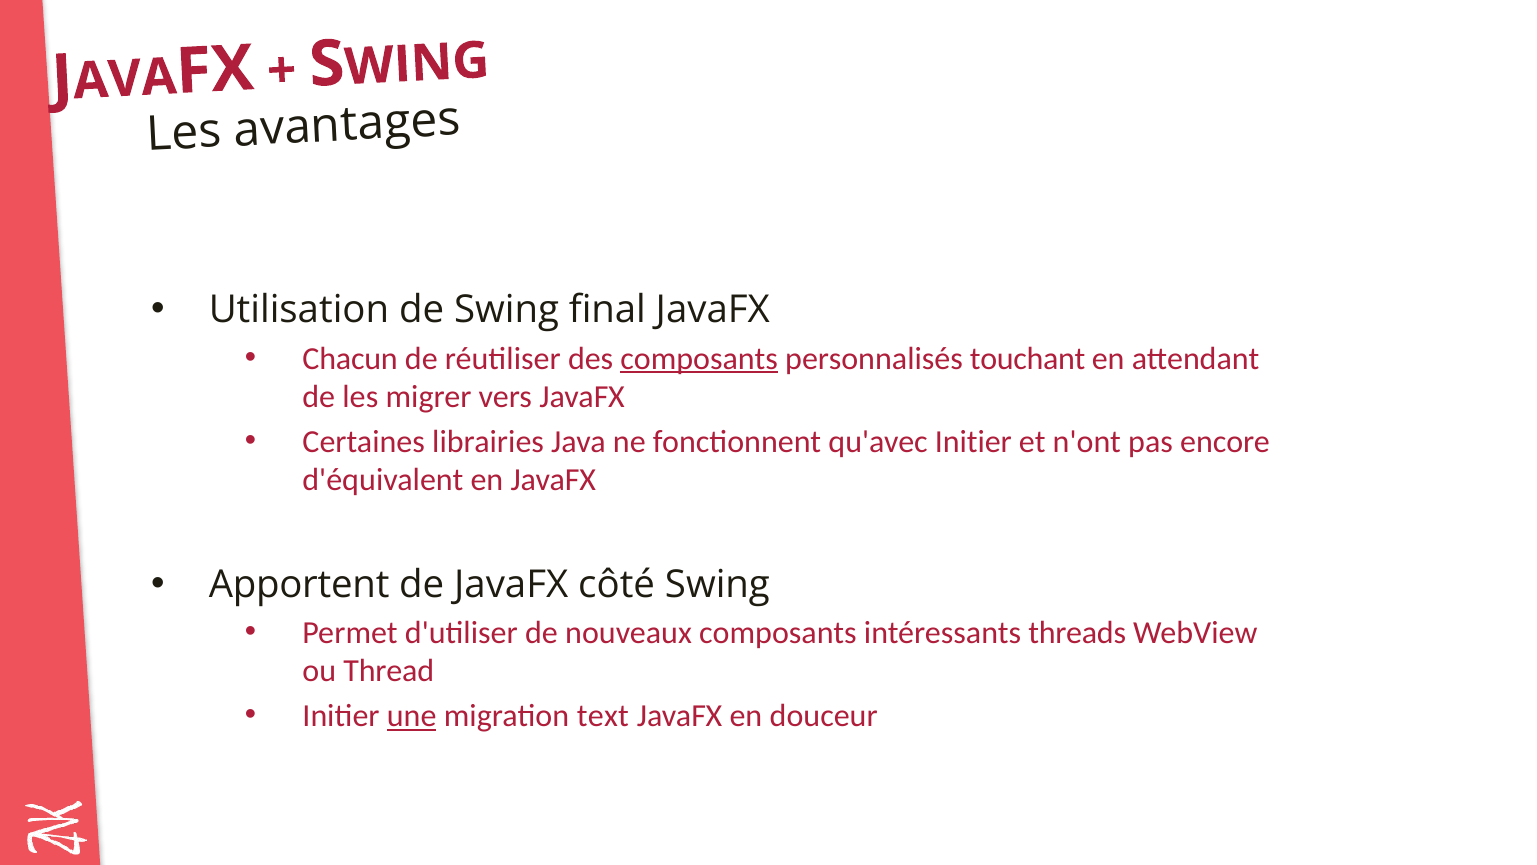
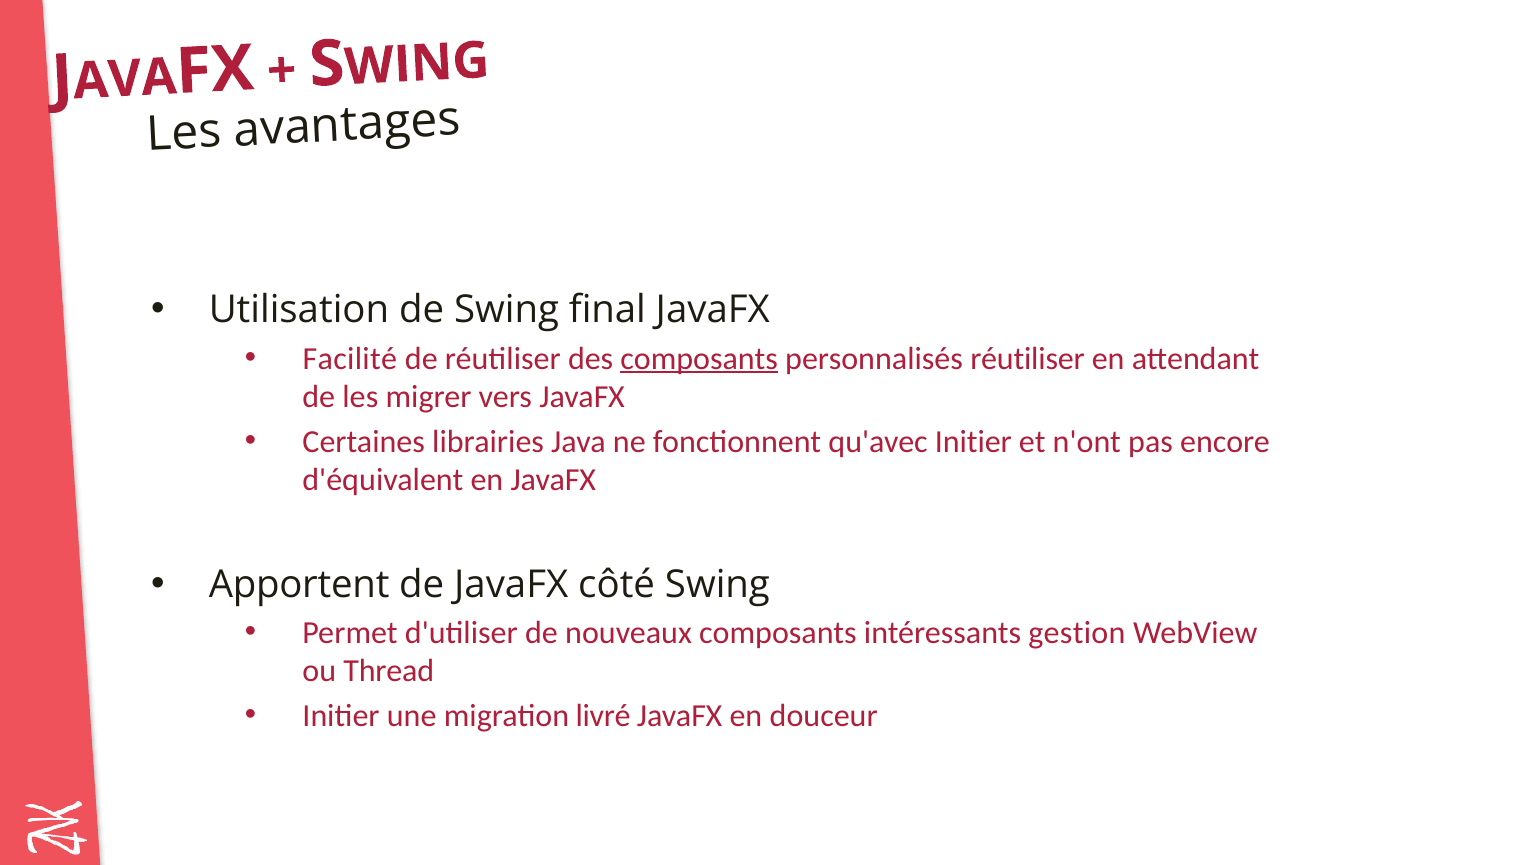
Chacun: Chacun -> Facilité
personnalisés touchant: touchant -> réutiliser
threads: threads -> gestion
une underline: present -> none
text: text -> livré
